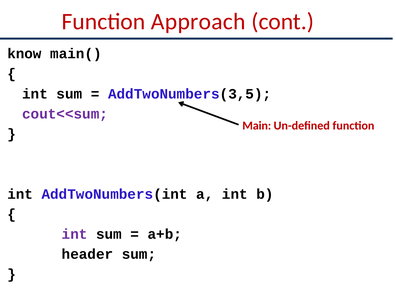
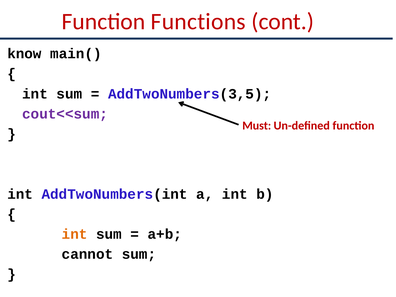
Approach: Approach -> Functions
Main: Main -> Must
int at (75, 234) colour: purple -> orange
header: header -> cannot
